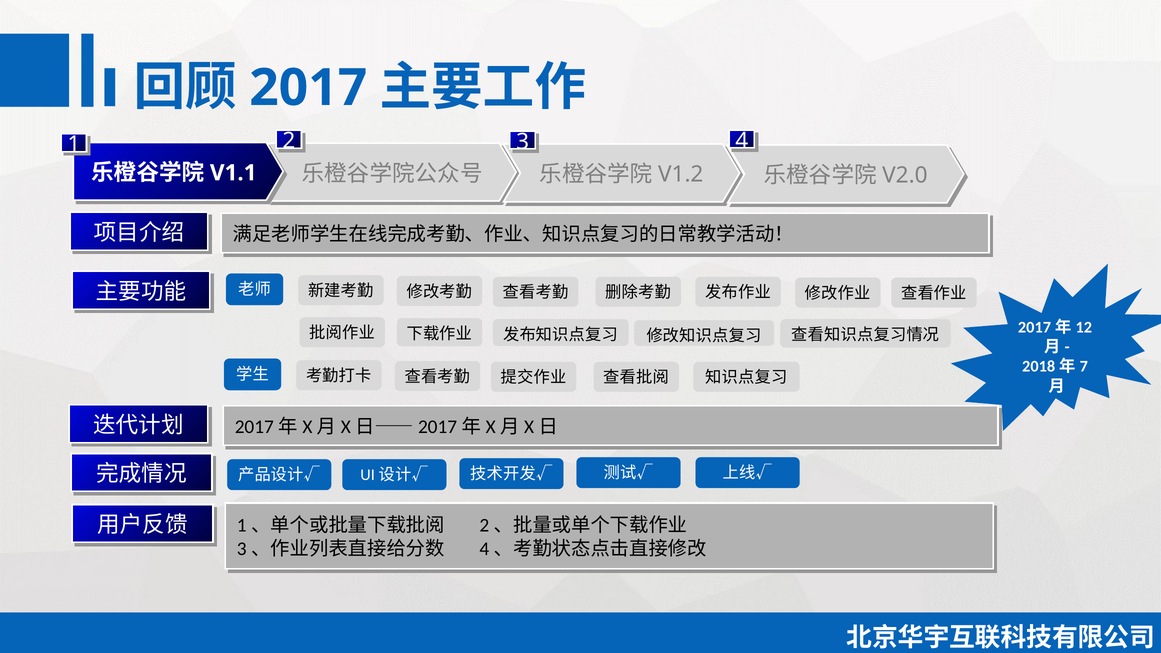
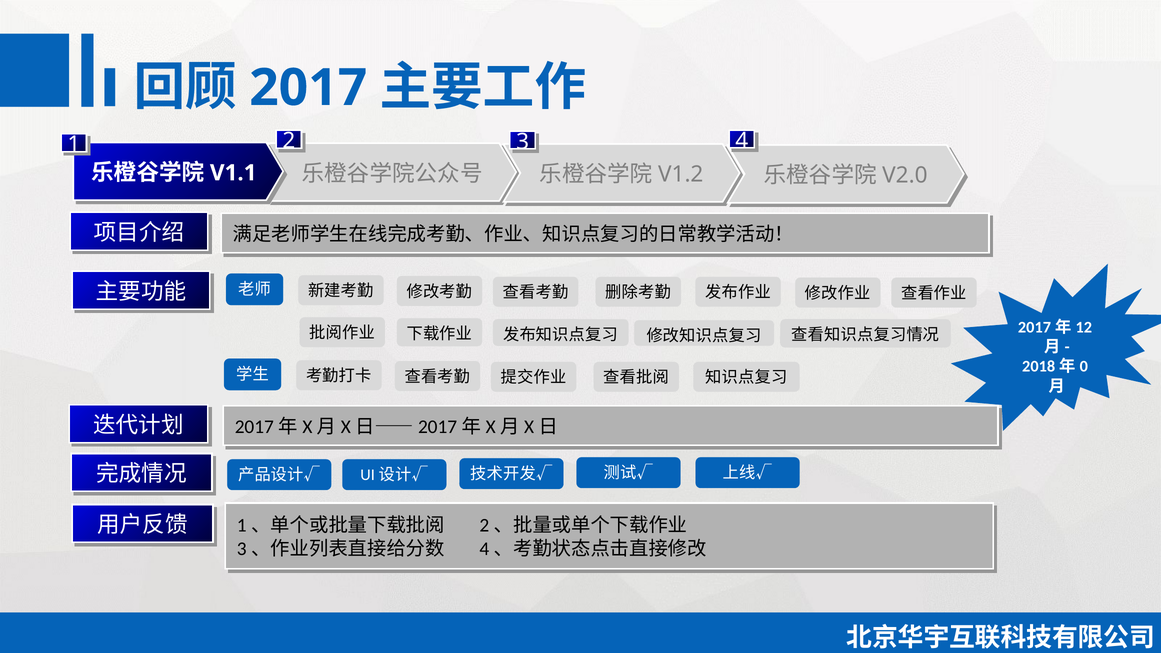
7: 7 -> 0
